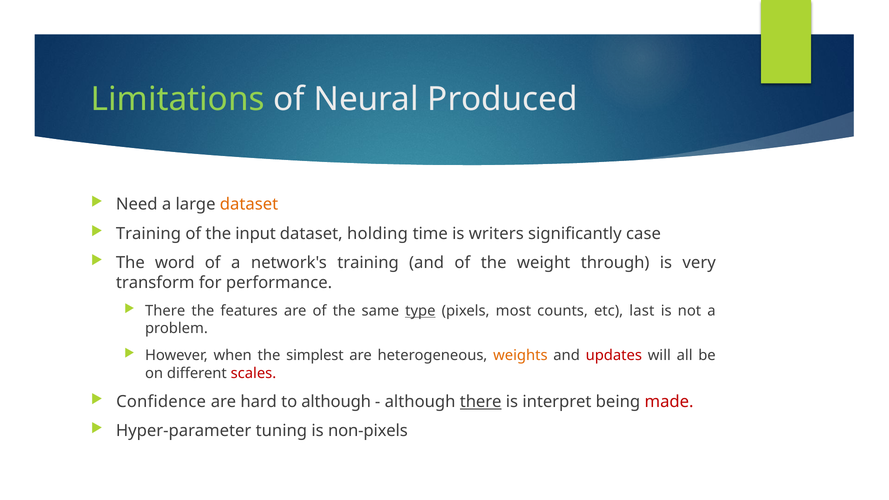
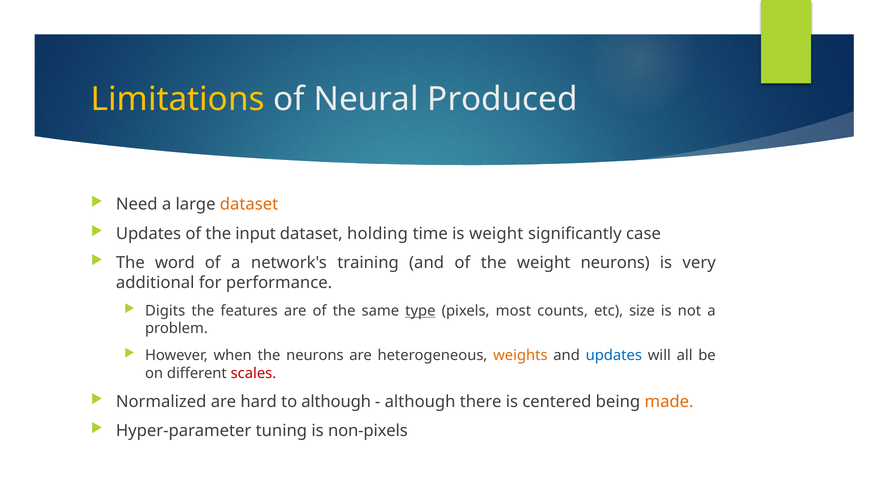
Limitations colour: light green -> yellow
Training at (148, 234): Training -> Updates
is writers: writers -> weight
weight through: through -> neurons
transform: transform -> additional
There at (165, 311): There -> Digits
last: last -> size
the simplest: simplest -> neurons
updates at (614, 356) colour: red -> blue
Confidence: Confidence -> Normalized
there at (481, 402) underline: present -> none
interpret: interpret -> centered
made colour: red -> orange
